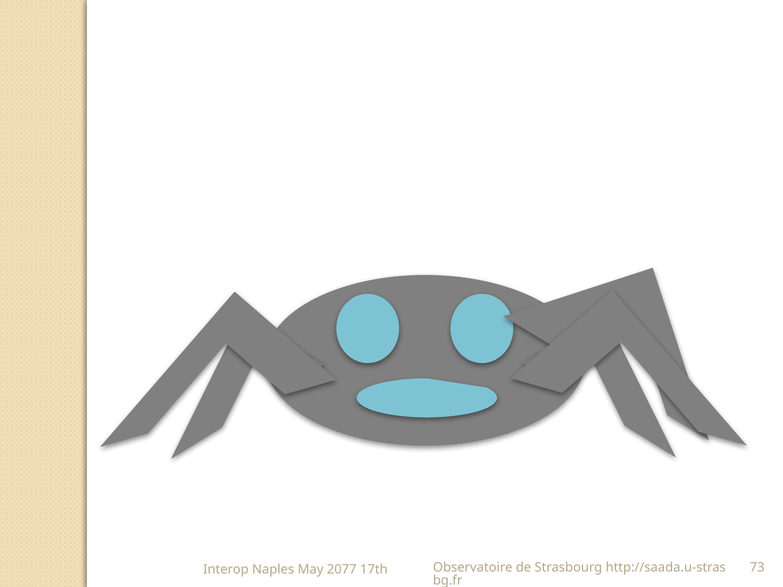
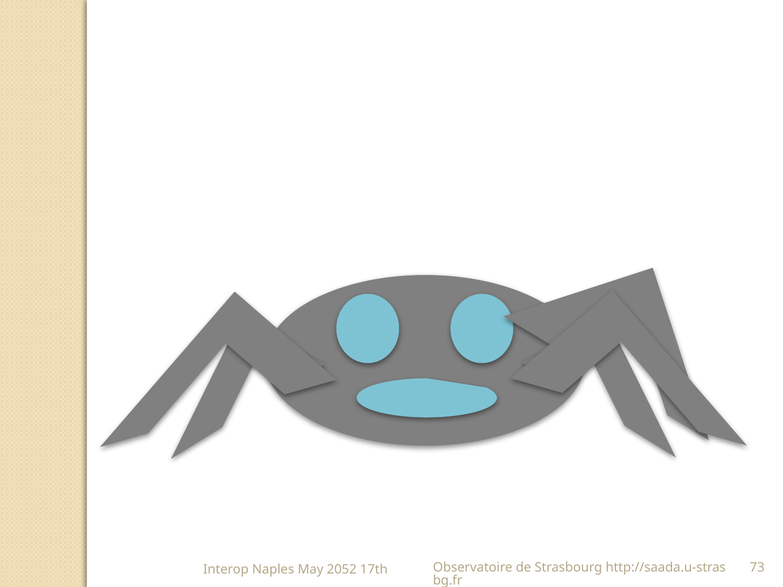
2077: 2077 -> 2052
